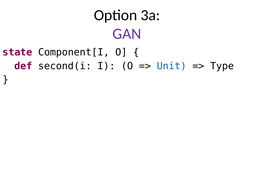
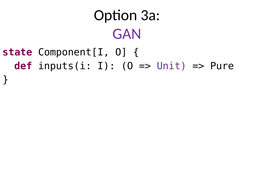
second(i: second(i -> inputs(i
Unit colour: blue -> purple
Type: Type -> Pure
